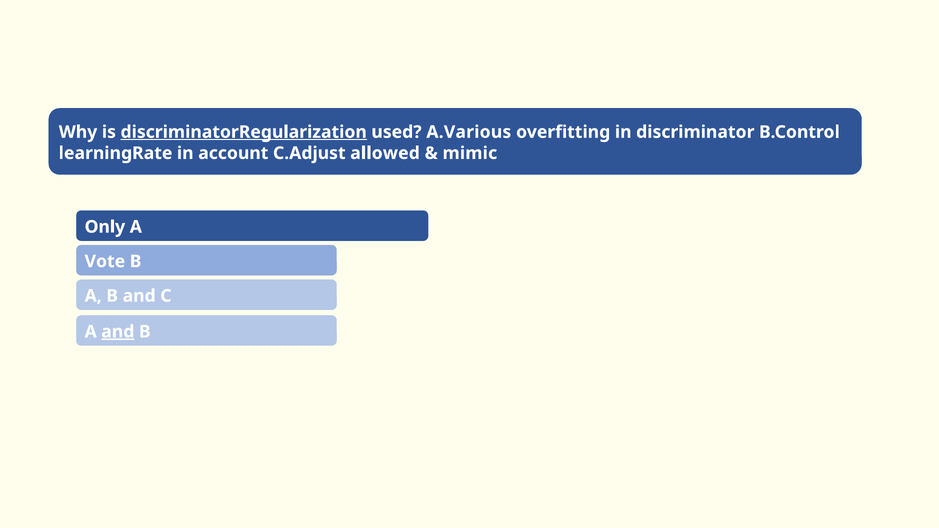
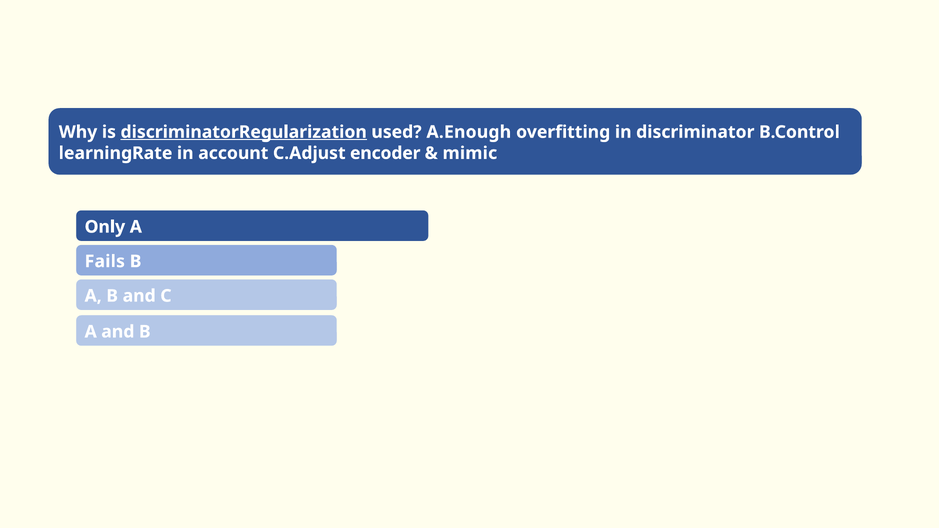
A.Various: A.Various -> A.Enough
allowed: allowed -> encoder
Vote: Vote -> Fails
and at (118, 332) underline: present -> none
